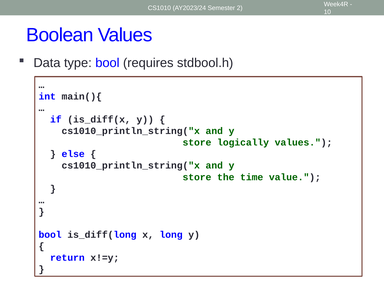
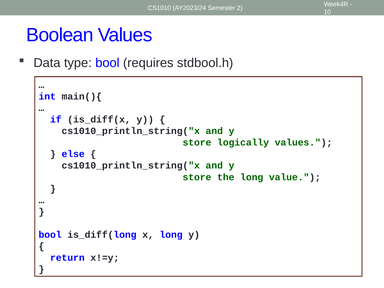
the time: time -> long
